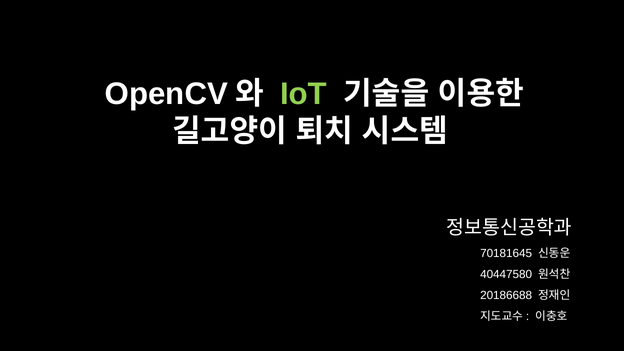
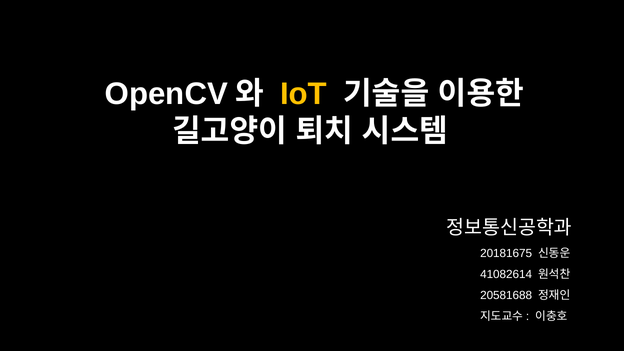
IoT colour: light green -> yellow
70181645: 70181645 -> 20181675
40447580: 40447580 -> 41082614
20186688: 20186688 -> 20581688
